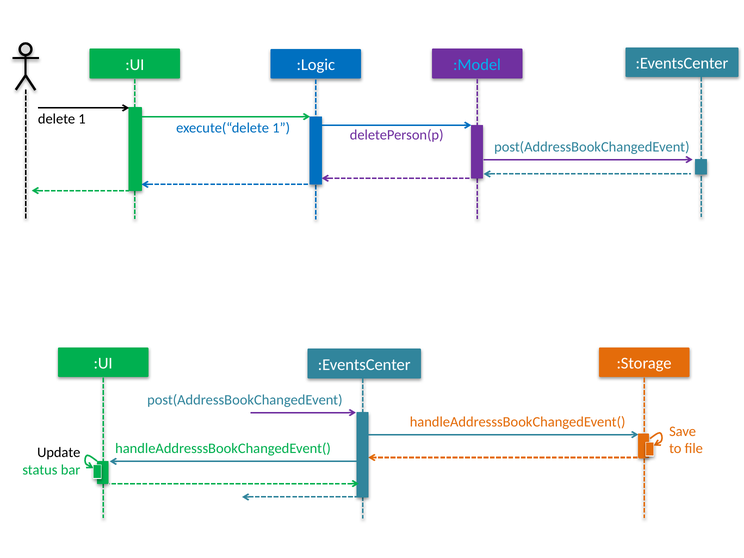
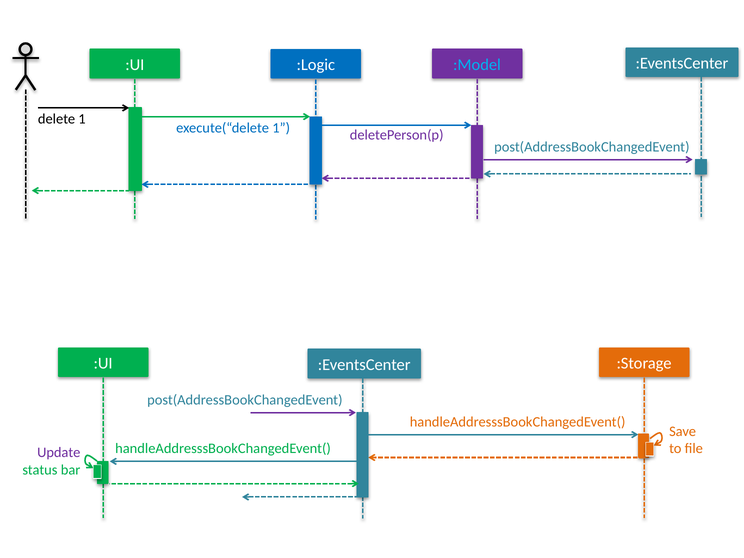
Update colour: black -> purple
